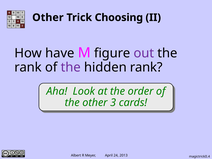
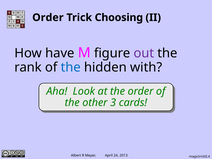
Other at (48, 18): Other -> Order
the at (71, 67) colour: purple -> blue
hidden rank: rank -> with
